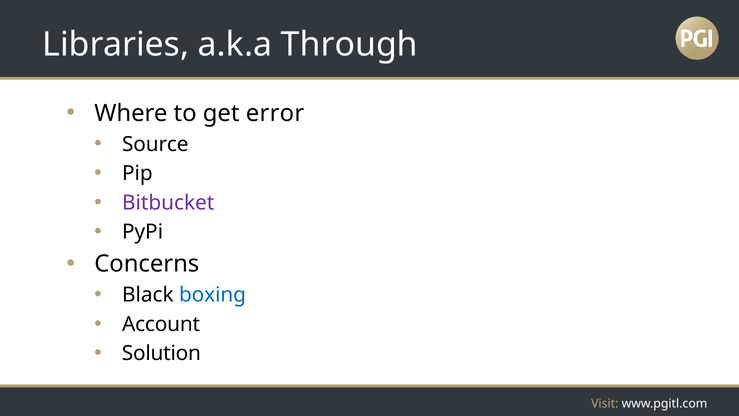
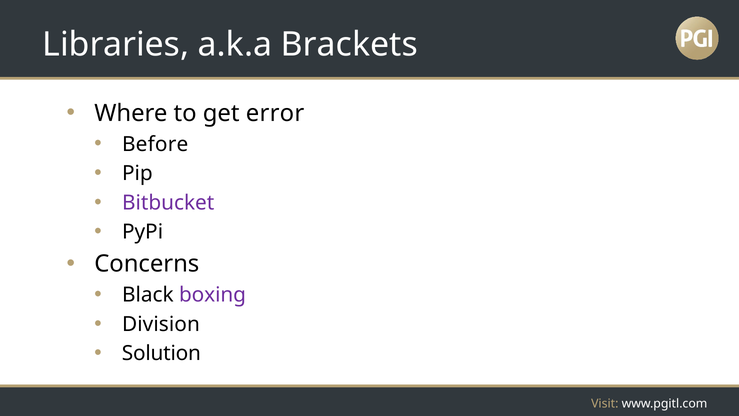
Through: Through -> Brackets
Source: Source -> Before
boxing colour: blue -> purple
Account: Account -> Division
